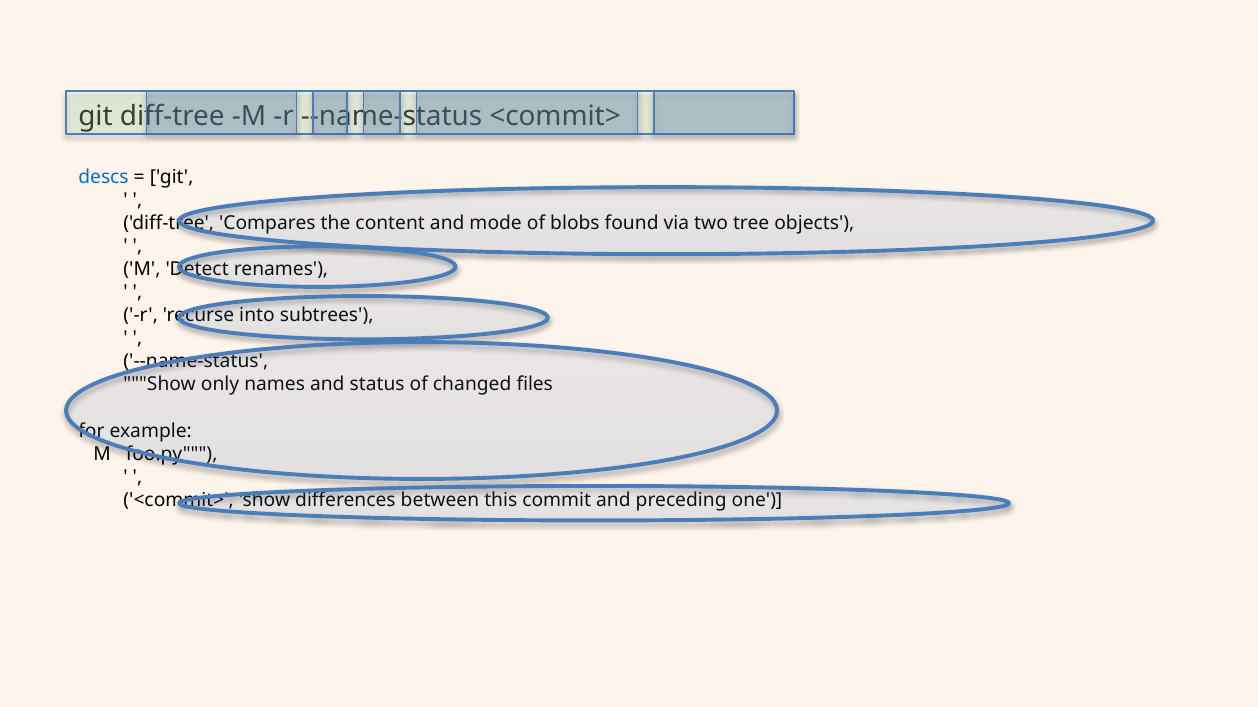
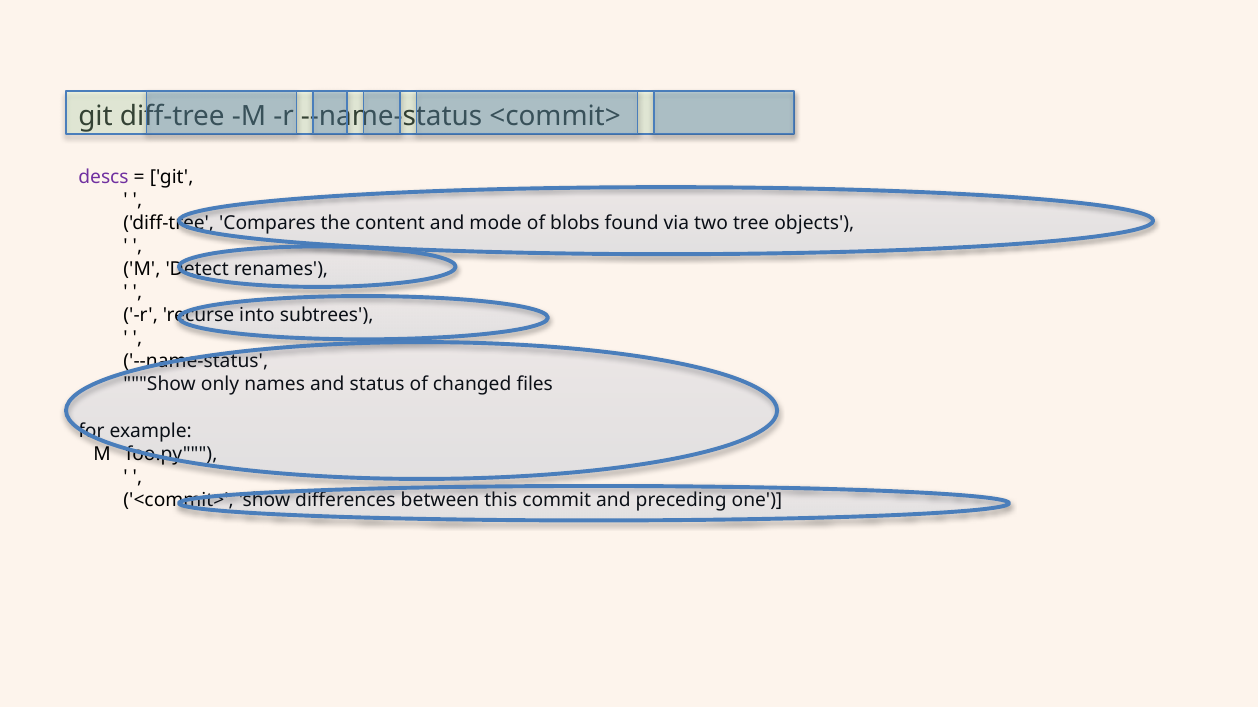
descs colour: blue -> purple
